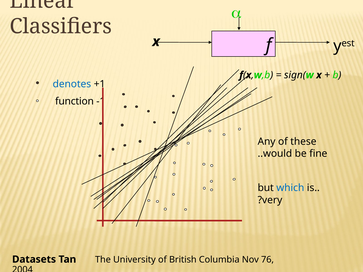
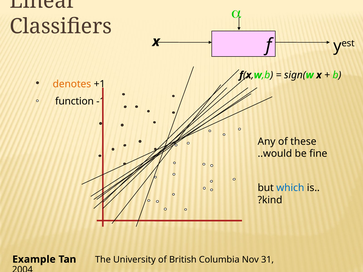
denotes colour: blue -> orange
very: very -> kind
Datasets: Datasets -> Example
76: 76 -> 31
